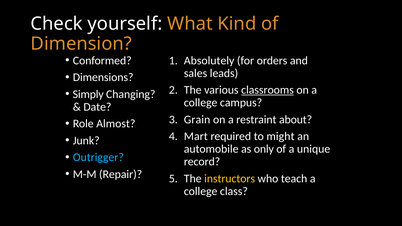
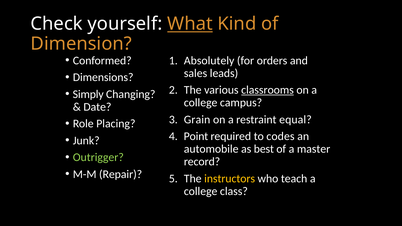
What underline: none -> present
about: about -> equal
Almost: Almost -> Placing
Mart: Mart -> Point
might: might -> codes
only: only -> best
unique: unique -> master
Outrigger colour: light blue -> light green
